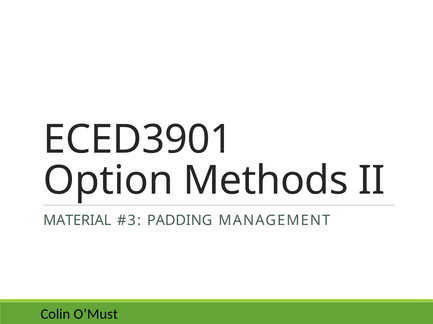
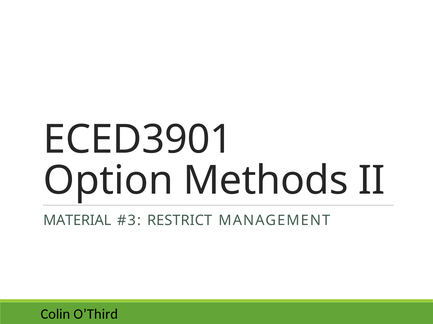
PADDING: PADDING -> RESTRICT
O’Must: O’Must -> O’Third
